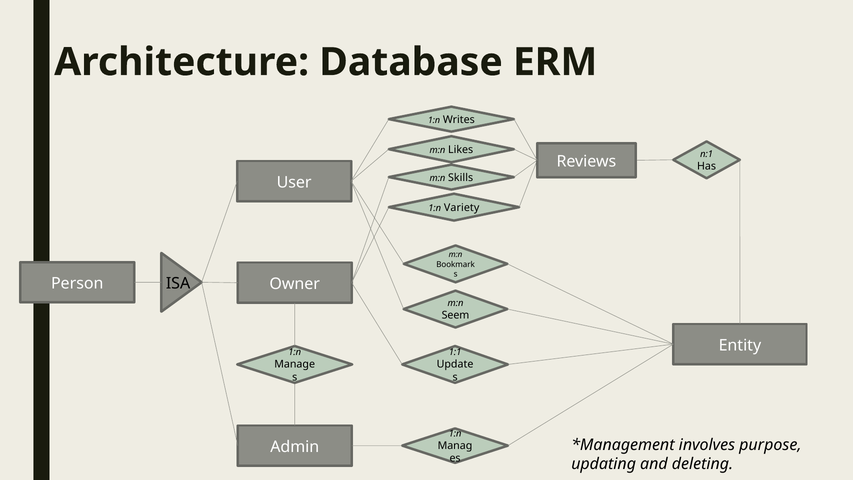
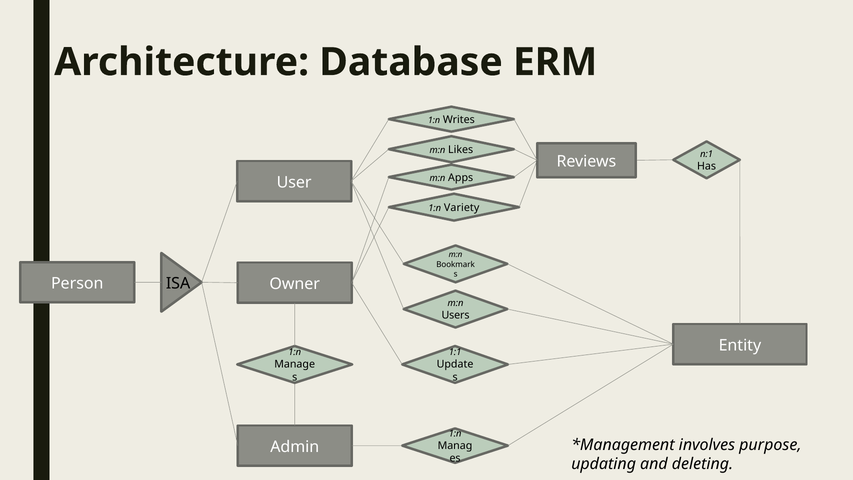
Skills: Skills -> Apps
Seem: Seem -> Users
